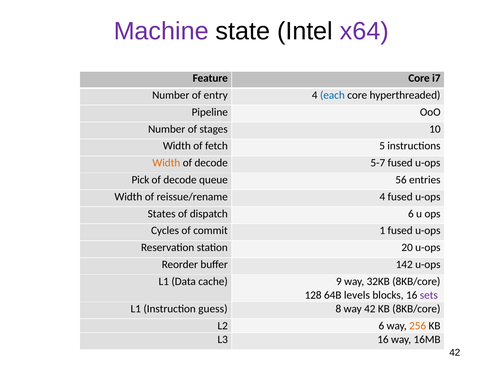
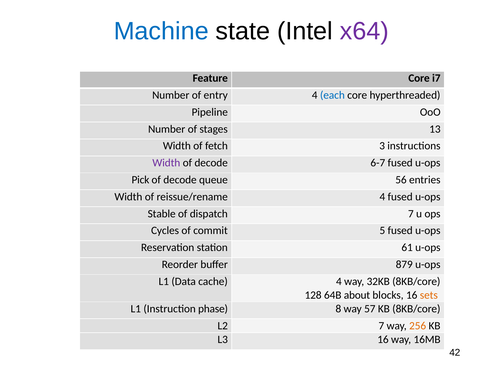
Machine colour: purple -> blue
10: 10 -> 13
5: 5 -> 3
Width at (166, 163) colour: orange -> purple
5-7: 5-7 -> 6-7
States: States -> Stable
dispatch 6: 6 -> 7
1: 1 -> 5
20: 20 -> 61
142: 142 -> 879
cache 9: 9 -> 4
levels: levels -> about
sets colour: purple -> orange
guess: guess -> phase
way 42: 42 -> 57
L2 6: 6 -> 7
